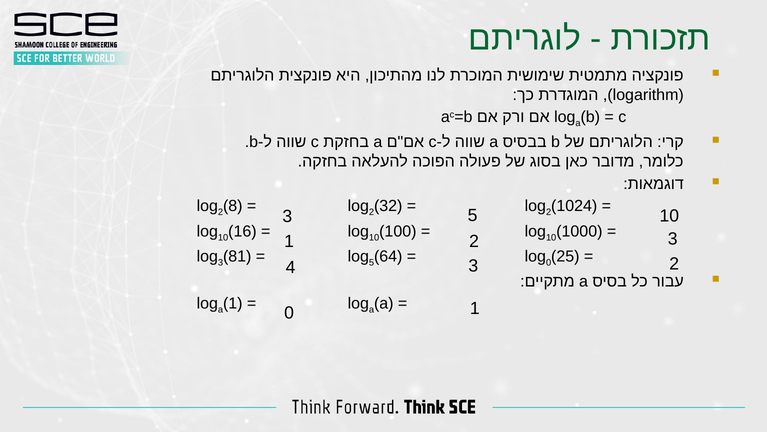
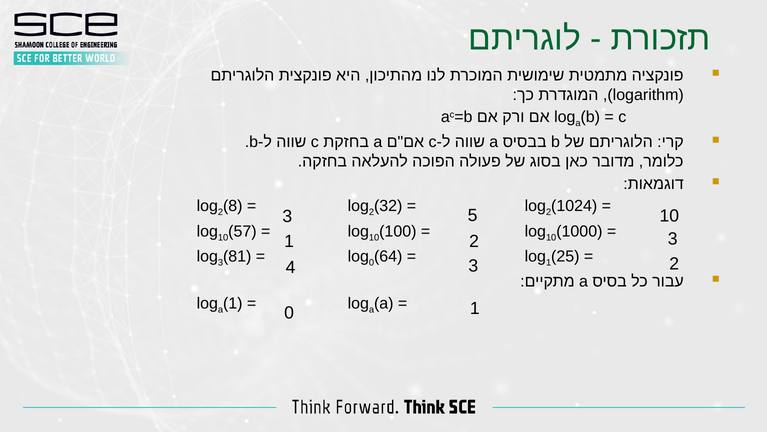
16: 16 -> 57
5 at (372, 262): 5 -> 0
0 at (549, 262): 0 -> 1
